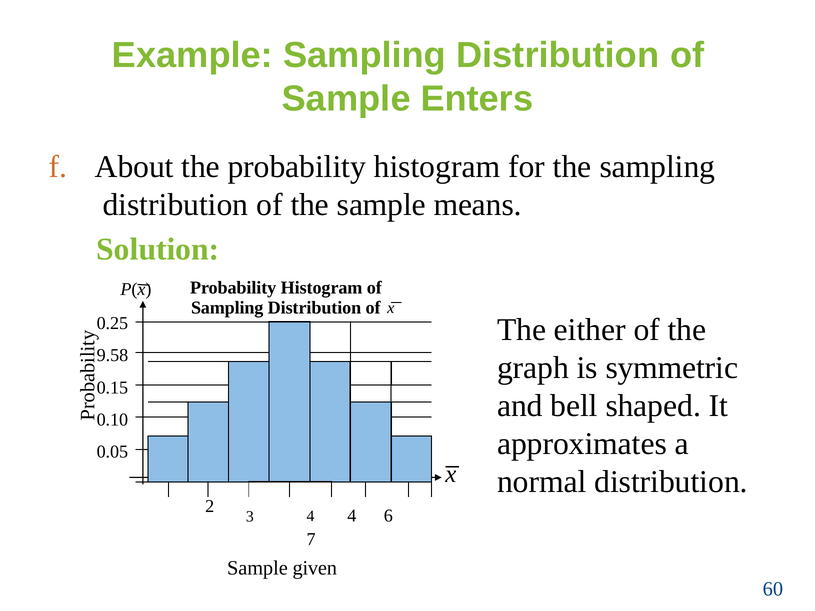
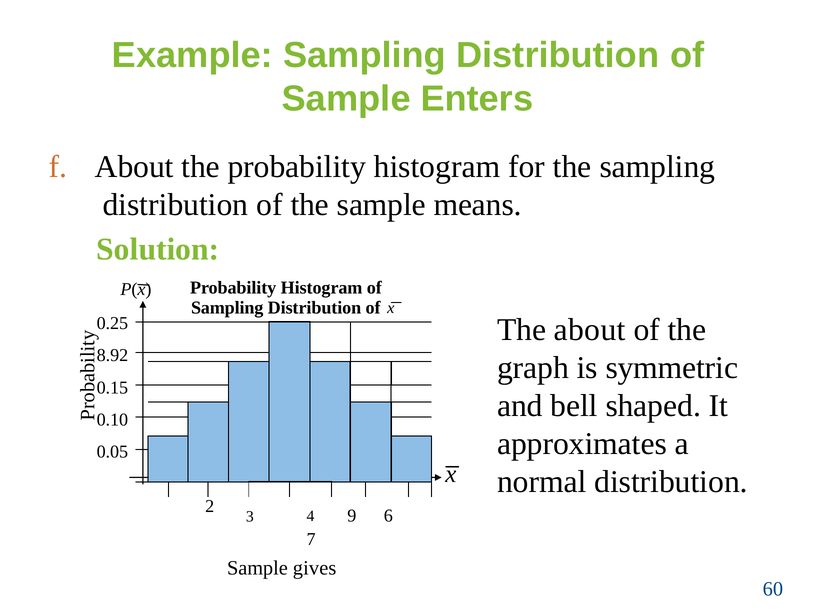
The either: either -> about
9.58: 9.58 -> 8.92
4 4: 4 -> 9
given: given -> gives
